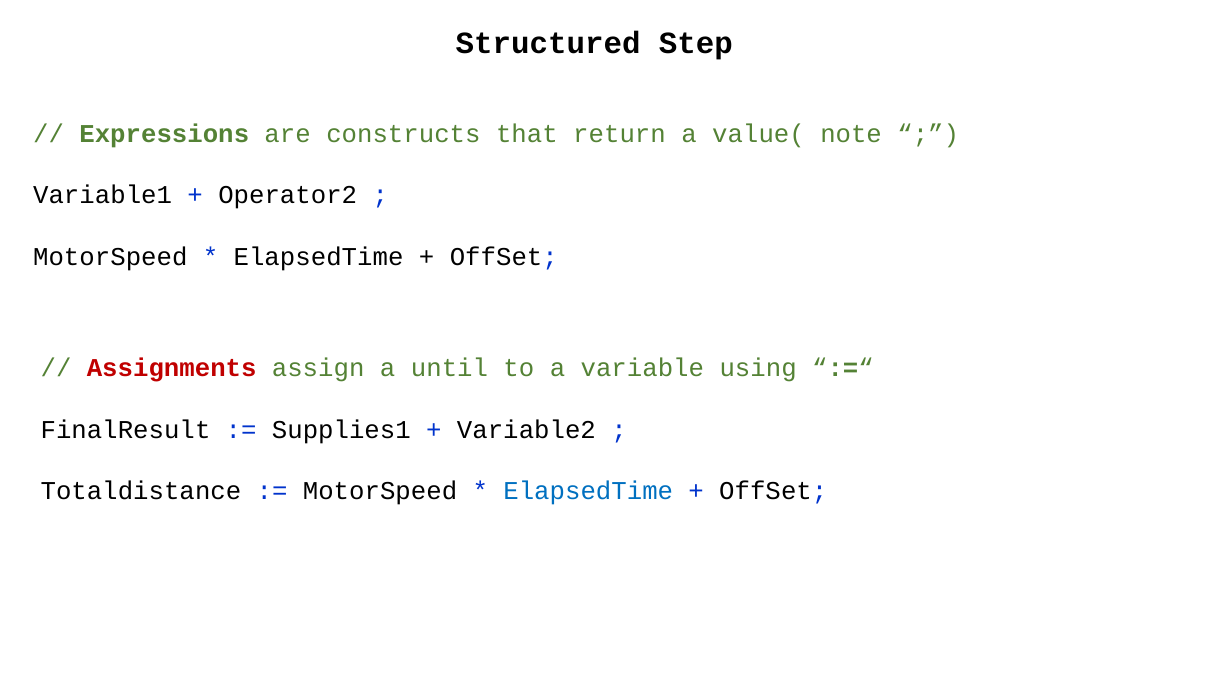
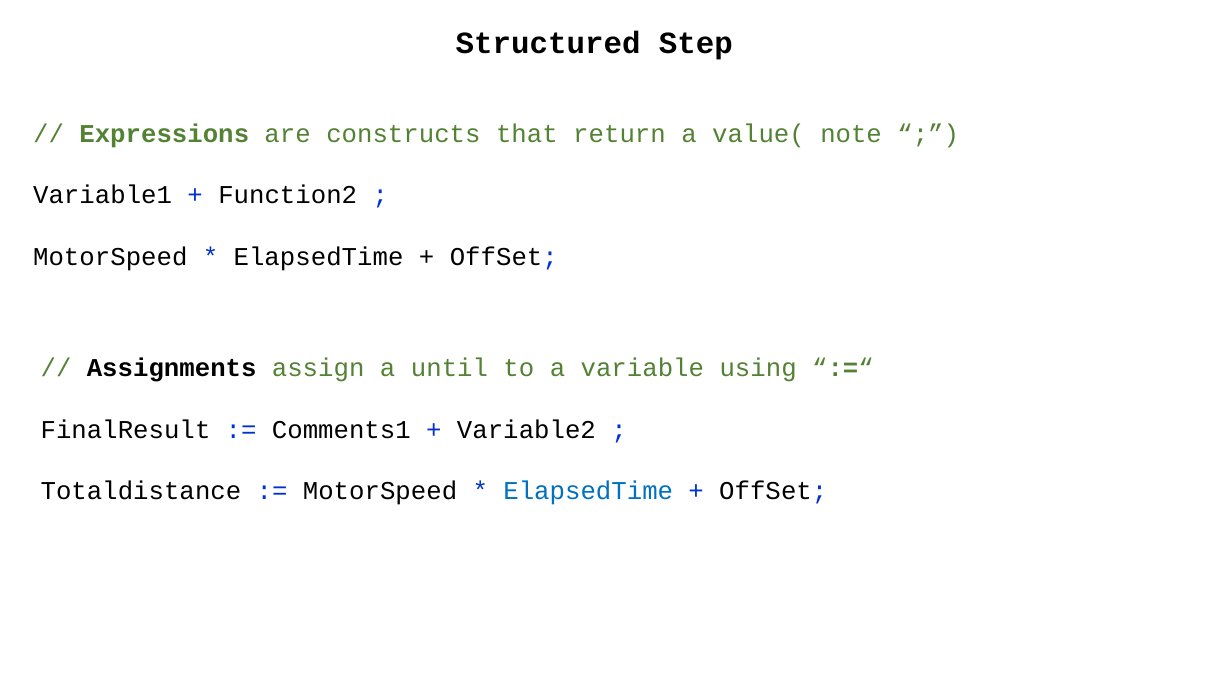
Operator2: Operator2 -> Function2
Assignments colour: red -> black
Supplies1: Supplies1 -> Comments1
